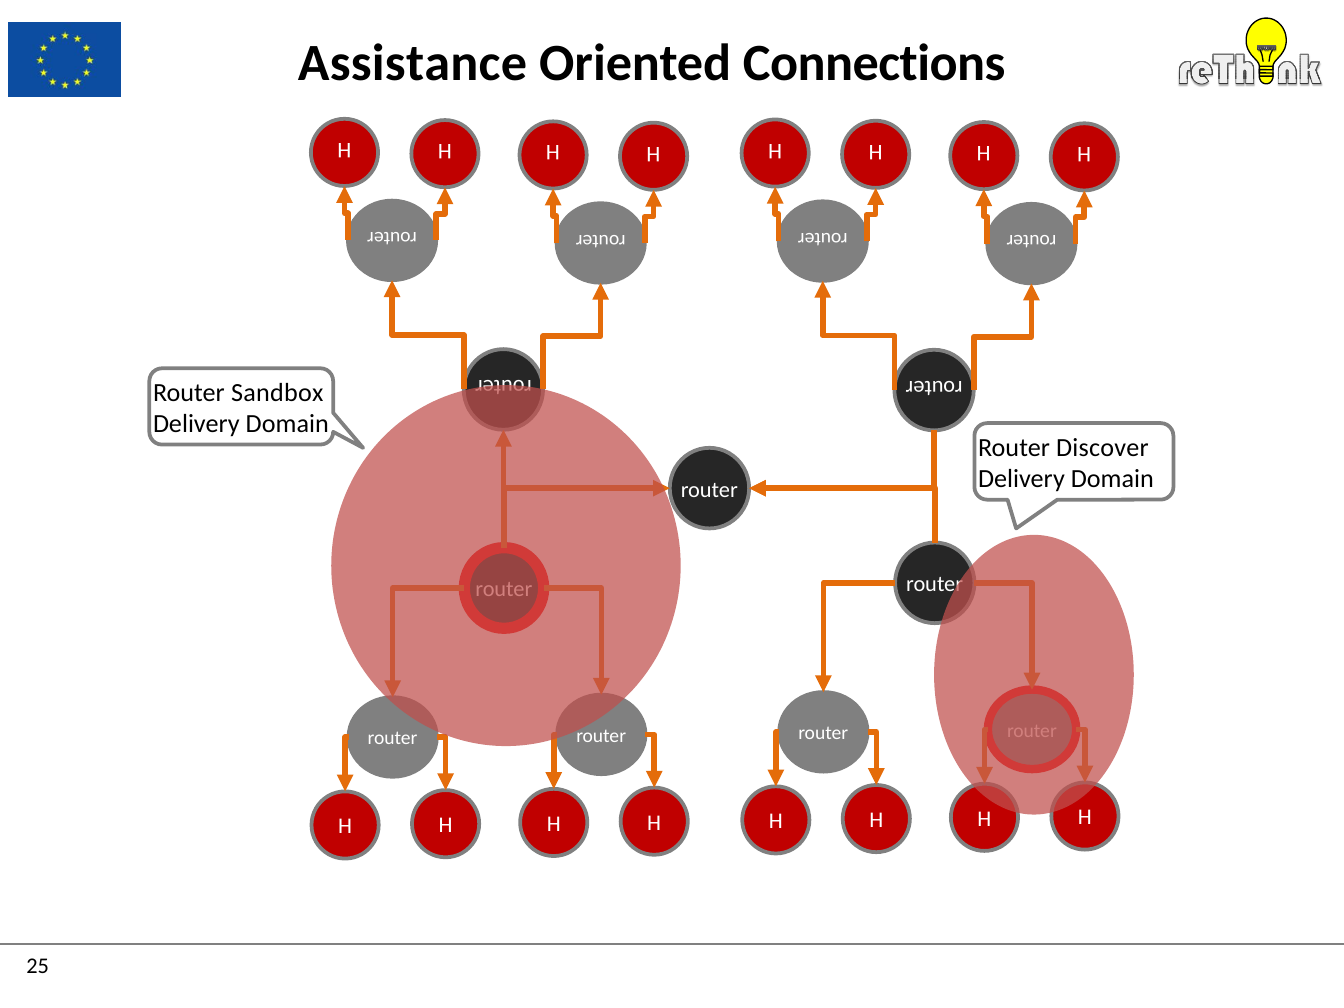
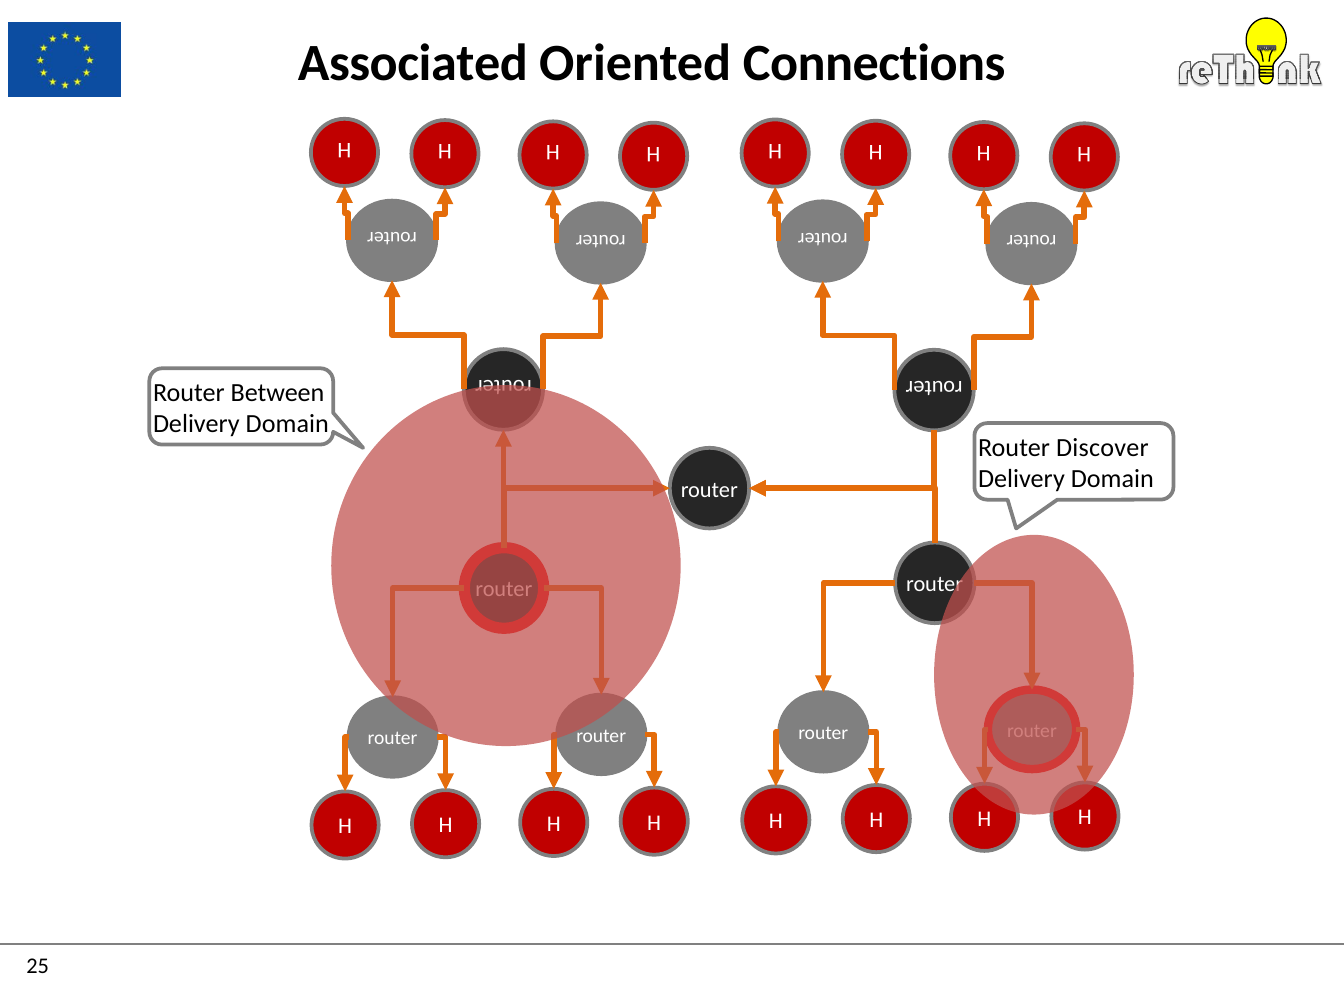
Assistance: Assistance -> Associated
Sandbox: Sandbox -> Between
